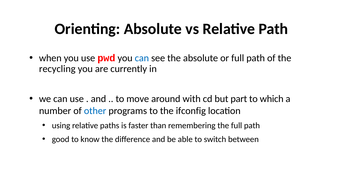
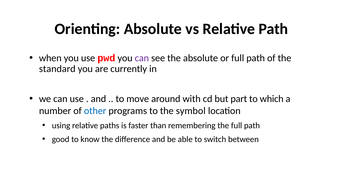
can at (142, 58) colour: blue -> purple
recycling: recycling -> standard
ifconfig: ifconfig -> symbol
